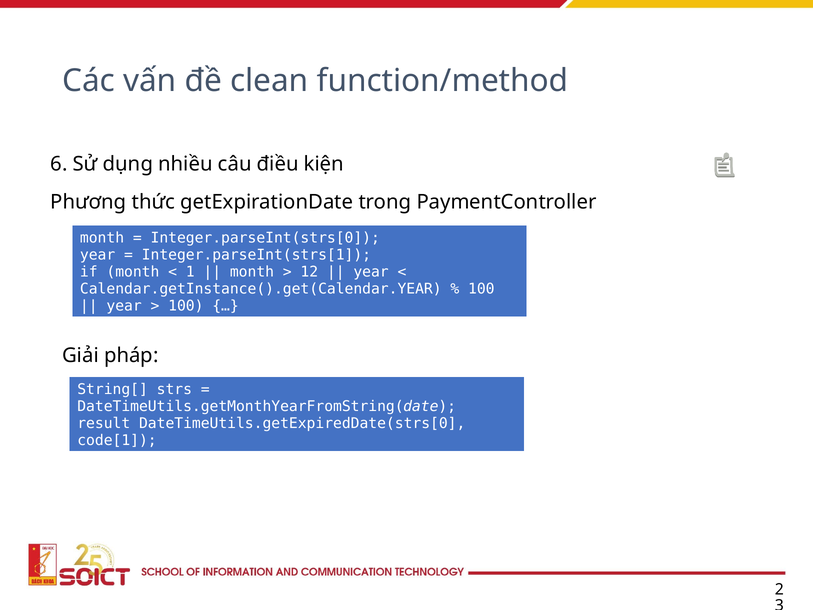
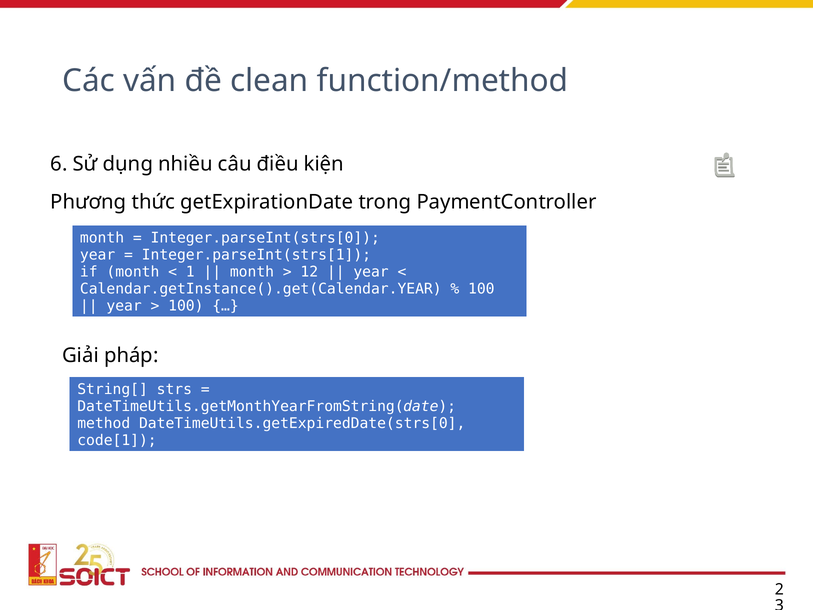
result: result -> method
